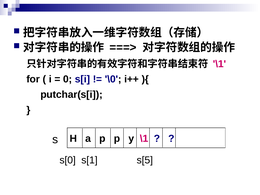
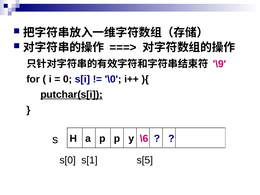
\1 at (219, 64): \1 -> \9
putchar(s[i underline: none -> present
y \1: \1 -> \6
